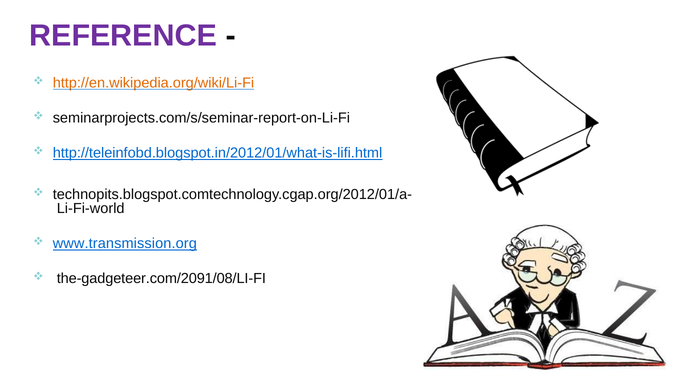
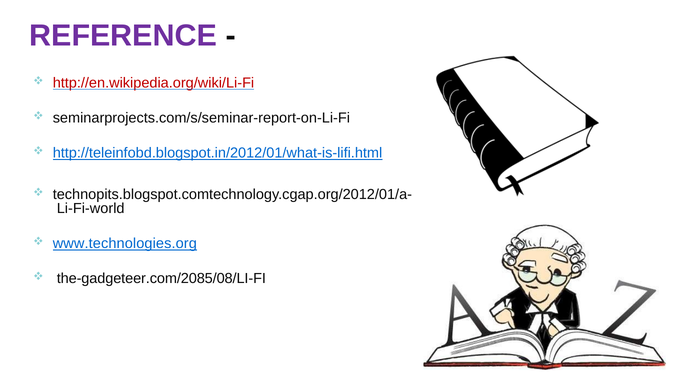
http://en.wikipedia.org/wiki/Li-Fi colour: orange -> red
www.transmission.org: www.transmission.org -> www.technologies.org
the-gadgeteer.com/2091/08/LI-FI: the-gadgeteer.com/2091/08/LI-FI -> the-gadgeteer.com/2085/08/LI-FI
